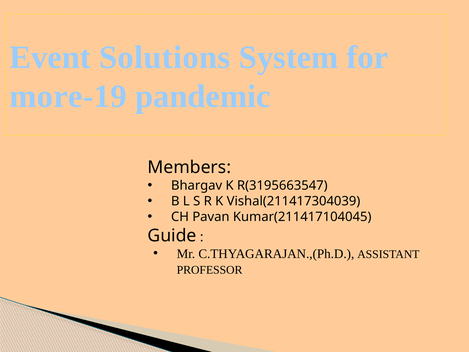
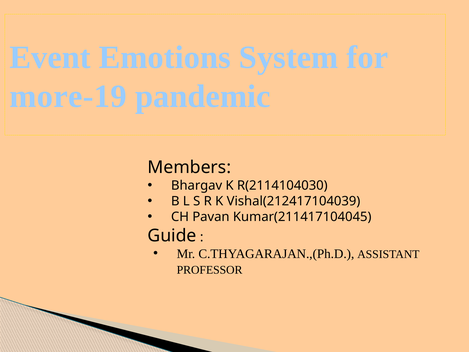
Solutions: Solutions -> Emotions
R(3195663547: R(3195663547 -> R(2114104030
Vishal(211417304039: Vishal(211417304039 -> Vishal(212417104039
